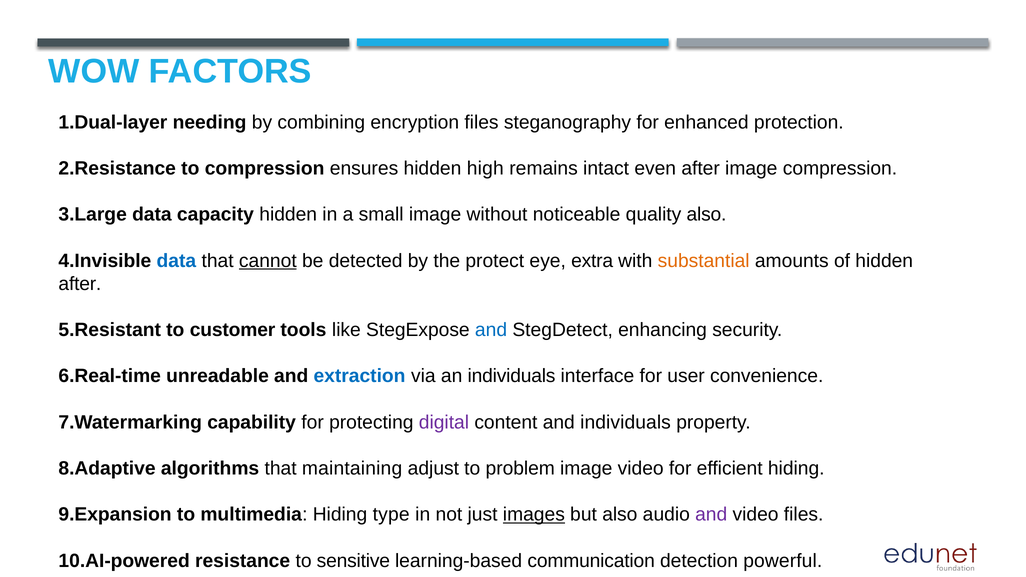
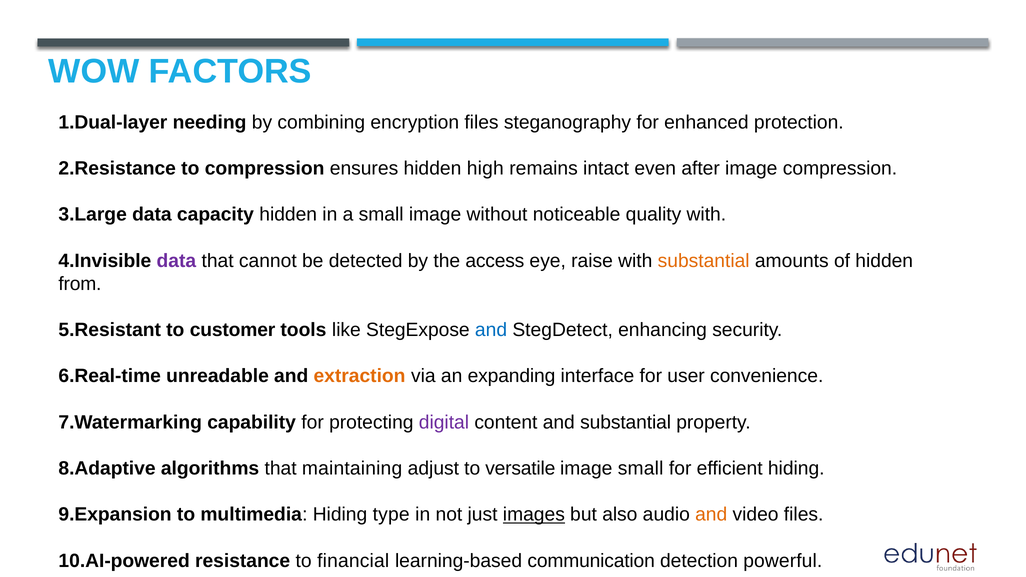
quality also: also -> with
data at (176, 261) colour: blue -> purple
cannot underline: present -> none
protect: protect -> access
extra: extra -> raise
after at (80, 284): after -> from
extraction colour: blue -> orange
an individuals: individuals -> expanding
and individuals: individuals -> substantial
problem: problem -> versatile
image video: video -> small
and at (711, 515) colour: purple -> orange
sensitive: sensitive -> financial
